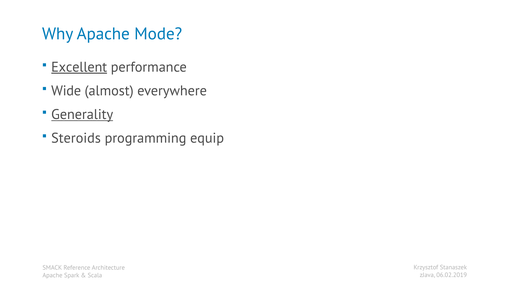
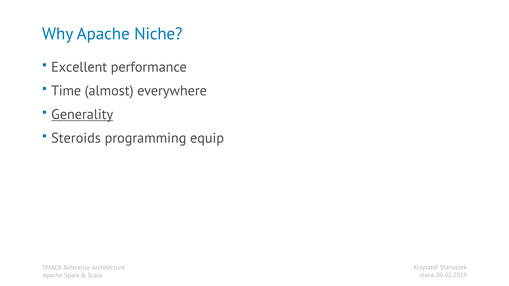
Mode: Mode -> Niche
Excellent underline: present -> none
Wide: Wide -> Time
